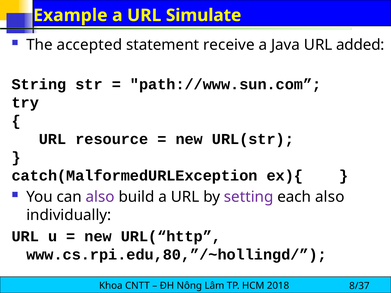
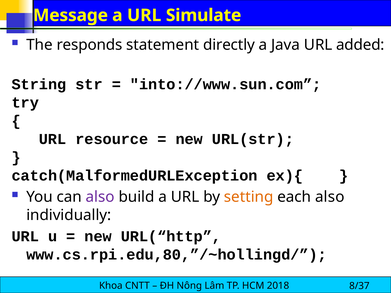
Example: Example -> Message
accepted: accepted -> responds
receive: receive -> directly
path://www.sun.com: path://www.sun.com -> into://www.sun.com
setting colour: purple -> orange
